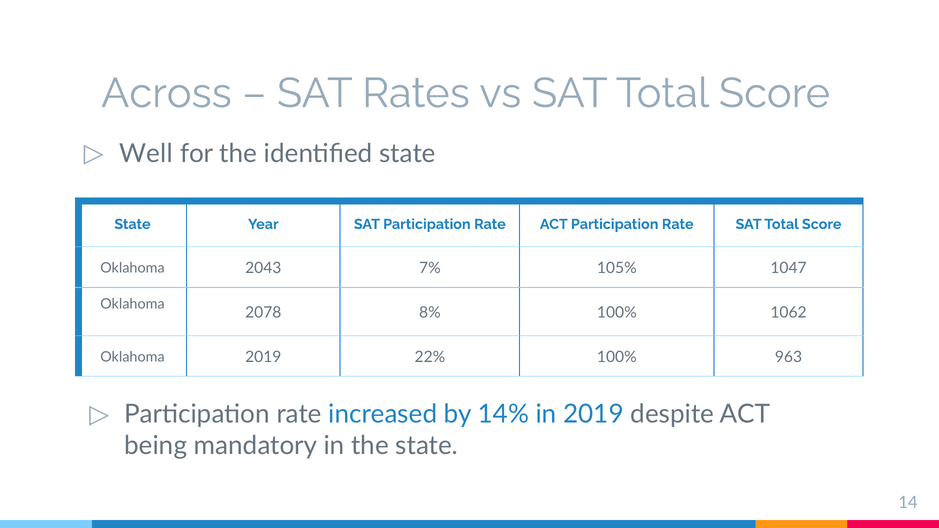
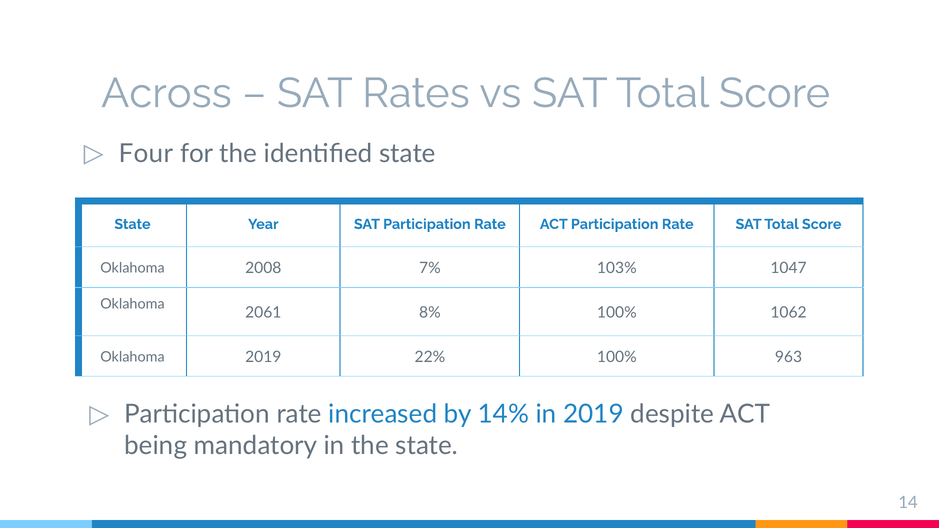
Well: Well -> Four
2043: 2043 -> 2008
105%: 105% -> 103%
2078: 2078 -> 2061
